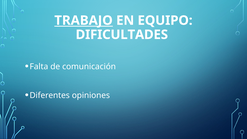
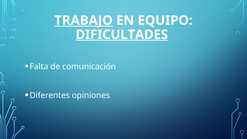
DIFICULTADES underline: none -> present
